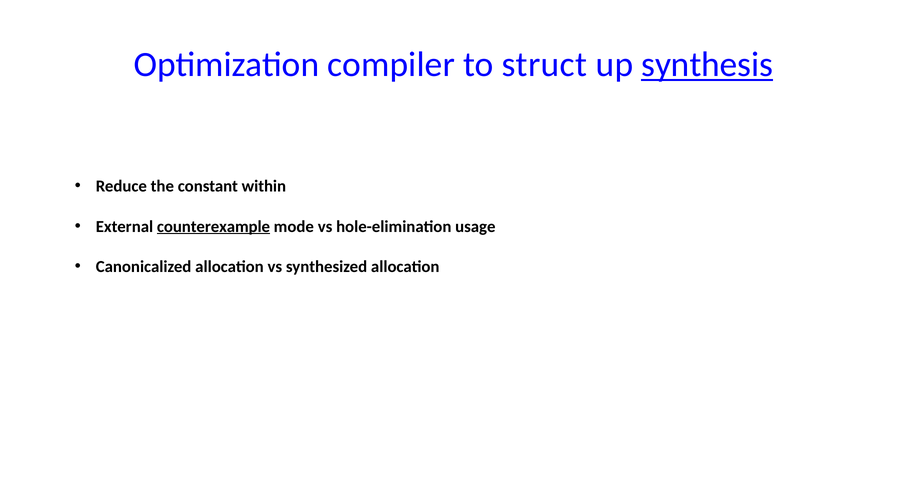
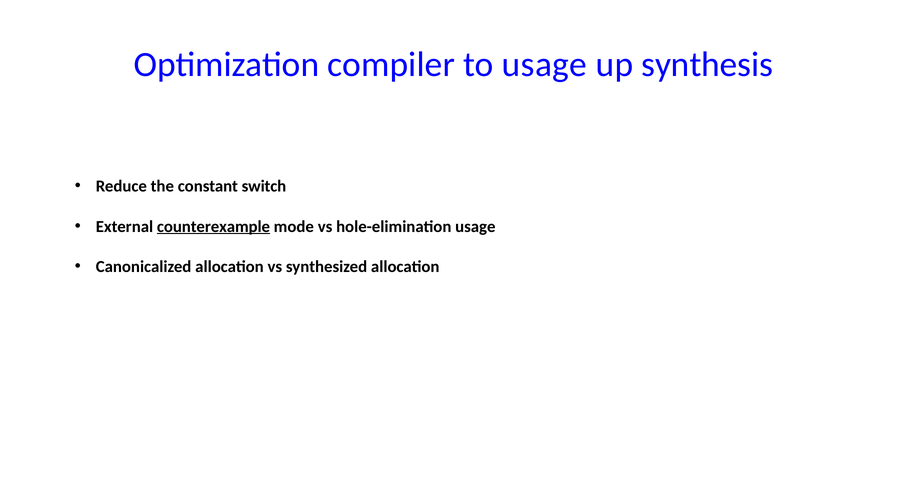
to struct: struct -> usage
synthesis underline: present -> none
within: within -> switch
